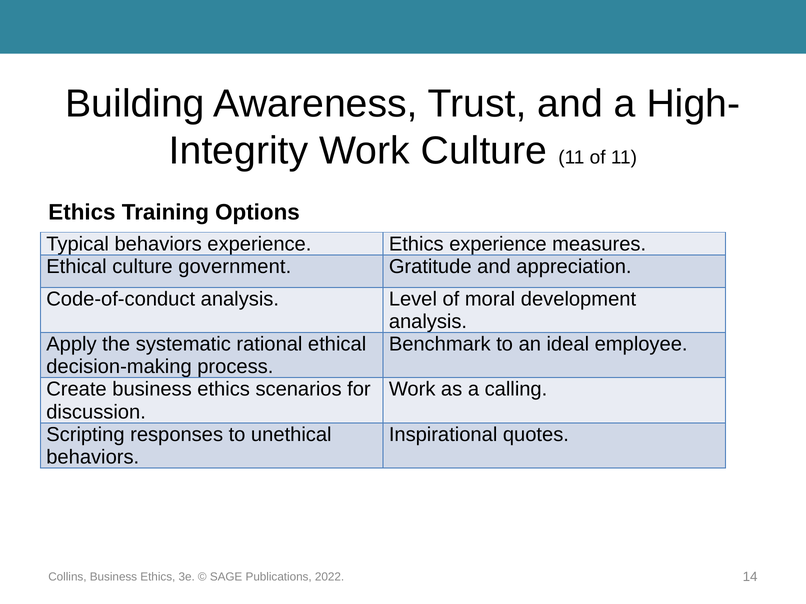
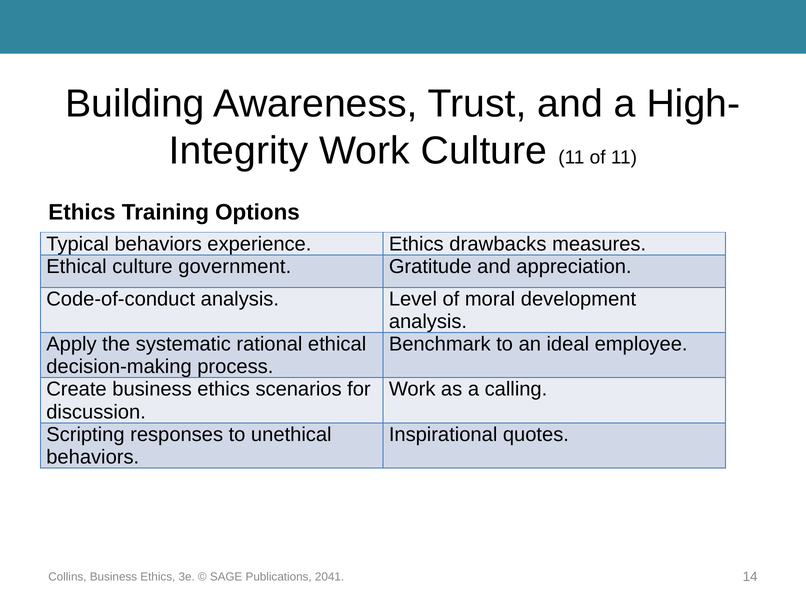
Ethics experience: experience -> drawbacks
2022: 2022 -> 2041
